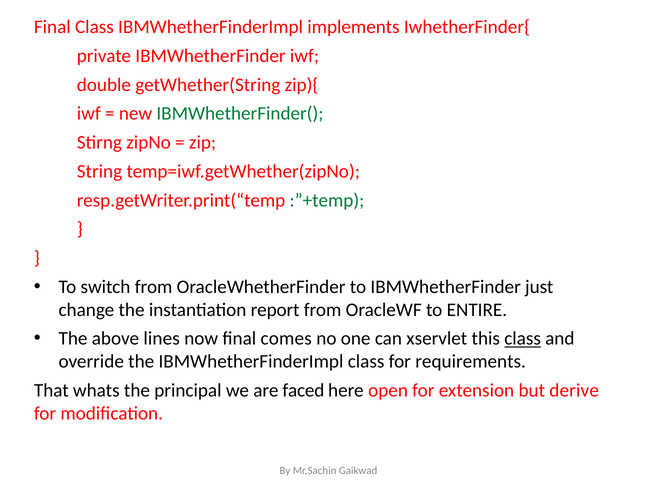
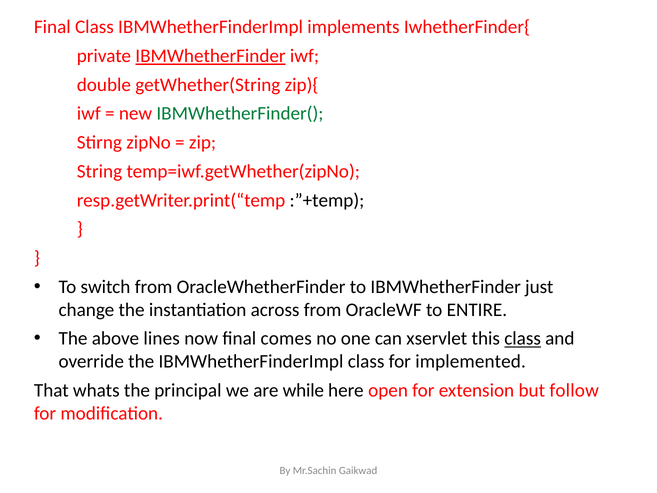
IBMWhetherFinder at (211, 56) underline: none -> present
:”+temp colour: green -> black
report: report -> across
requirements: requirements -> implemented
faced: faced -> while
derive: derive -> follow
